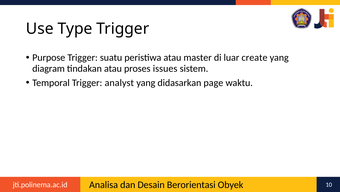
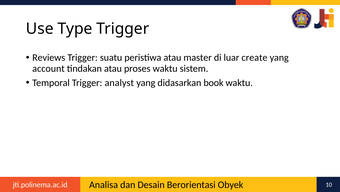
Purpose: Purpose -> Reviews
diagram: diagram -> account
proses issues: issues -> waktu
page: page -> book
